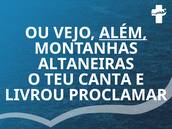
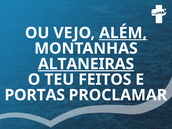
ALTANEIRAS underline: none -> present
CANTA: CANTA -> FEITOS
LIVROU: LIVROU -> PORTAS
